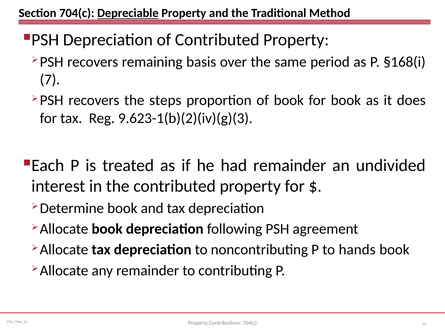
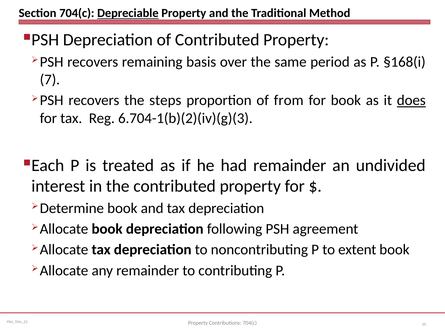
of book: book -> from
does underline: none -> present
9.623-1(b)(2)(iv)(g)(3: 9.623-1(b)(2)(iv)(g)(3 -> 6.704-1(b)(2)(iv)(g)(3
hands: hands -> extent
